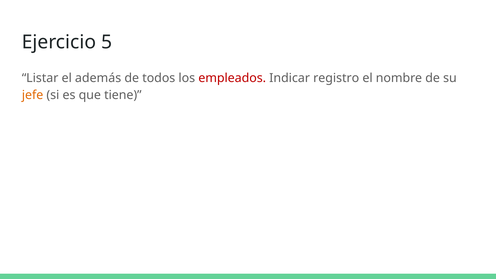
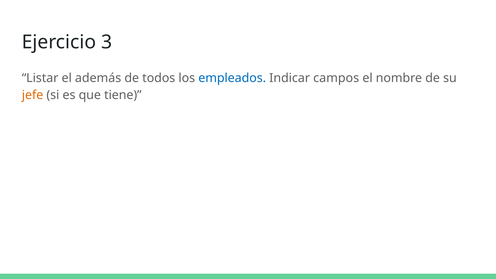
5: 5 -> 3
empleados colour: red -> blue
registro: registro -> campos
